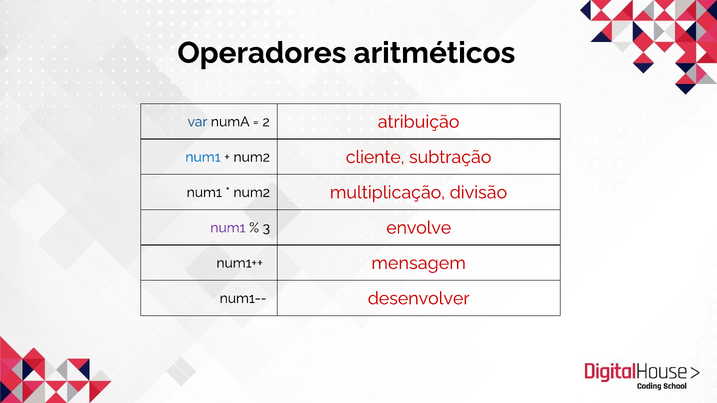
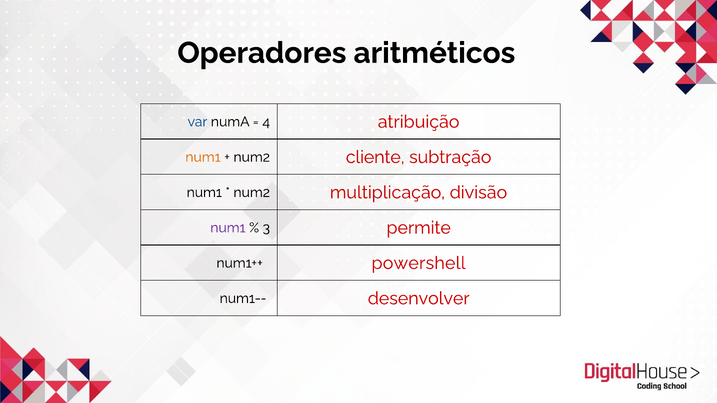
2: 2 -> 4
num1 at (203, 157) colour: blue -> orange
envolve: envolve -> permite
mensagem: mensagem -> powershell
